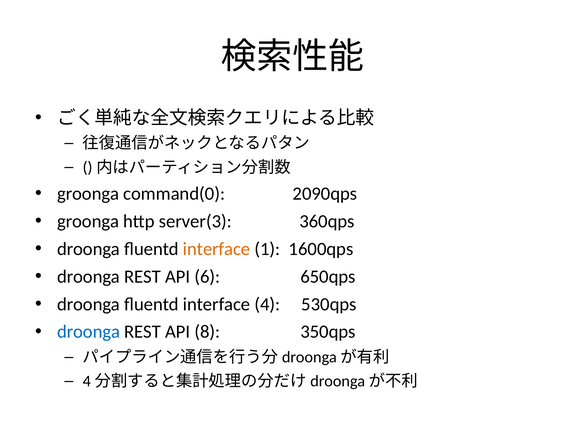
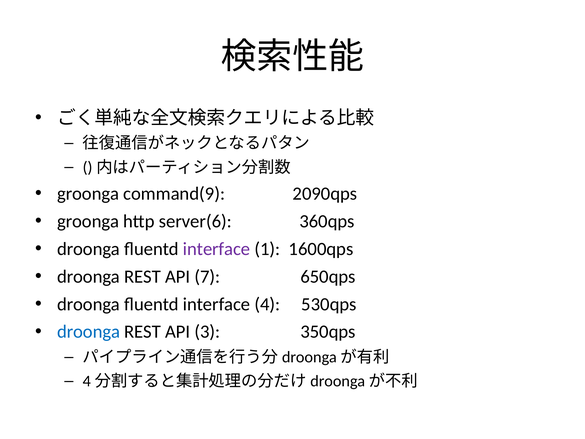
command(0: command(0 -> command(9
server(3: server(3 -> server(6
interface at (217, 249) colour: orange -> purple
6: 6 -> 7
8: 8 -> 3
